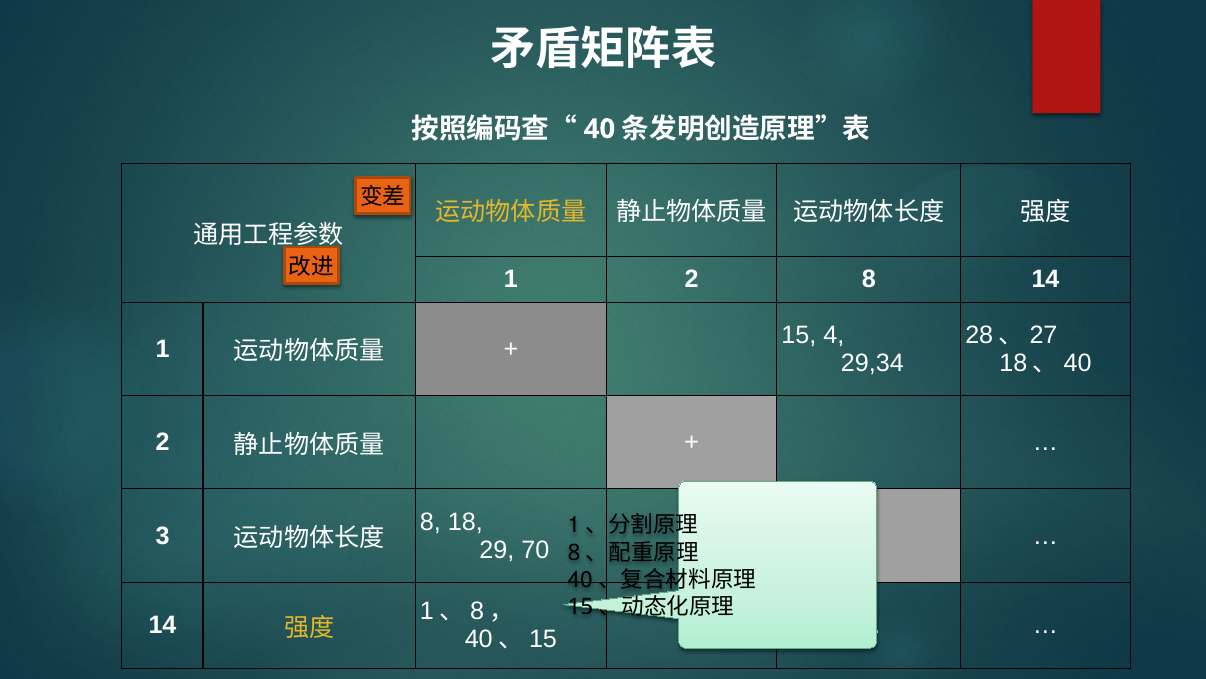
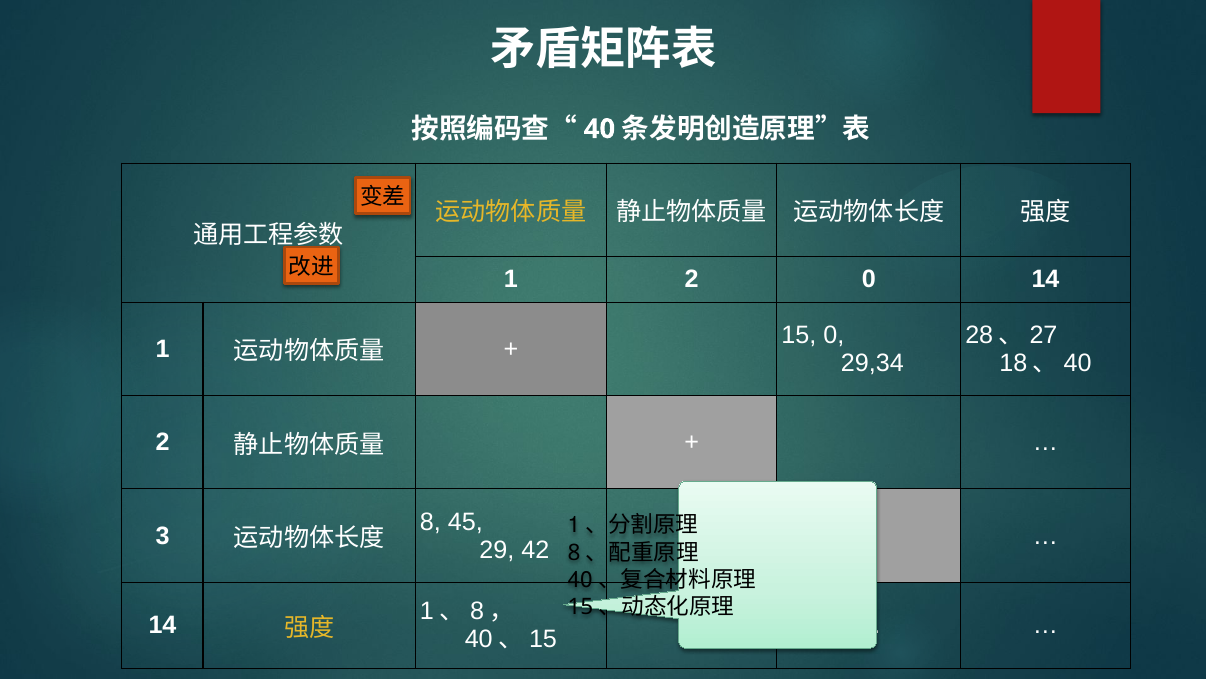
2 8: 8 -> 0
15 4: 4 -> 0
18: 18 -> 45
70: 70 -> 42
